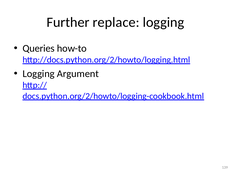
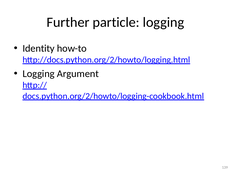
replace: replace -> particle
Queries: Queries -> Identity
